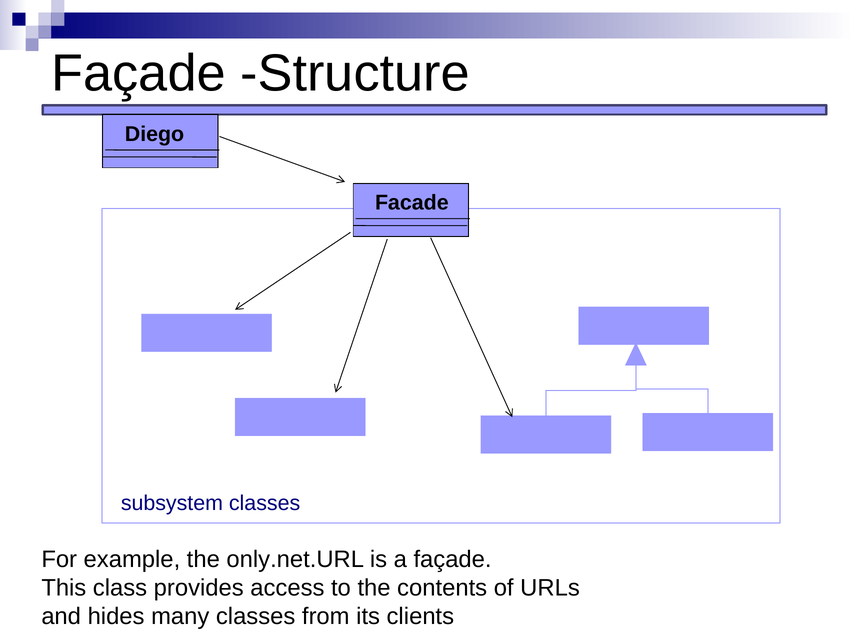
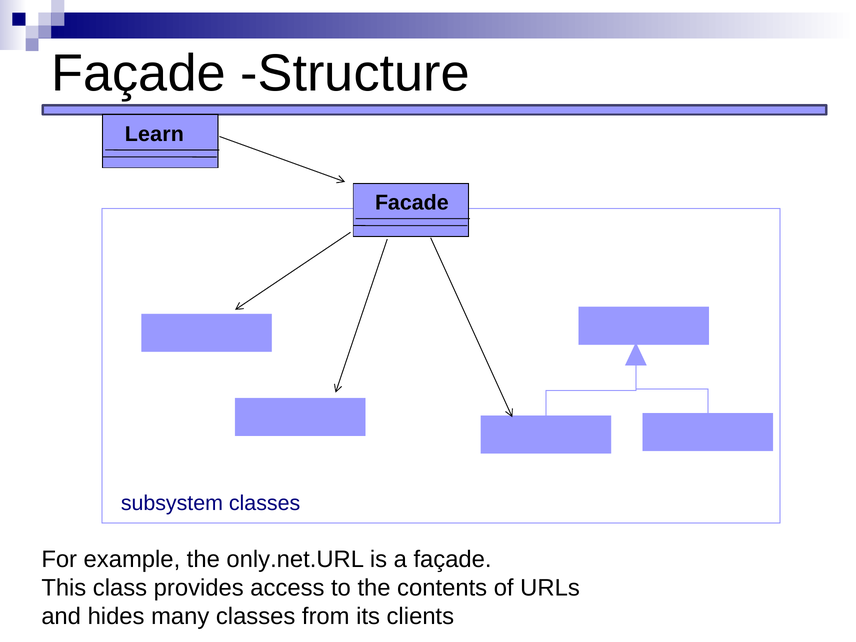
Diego: Diego -> Learn
